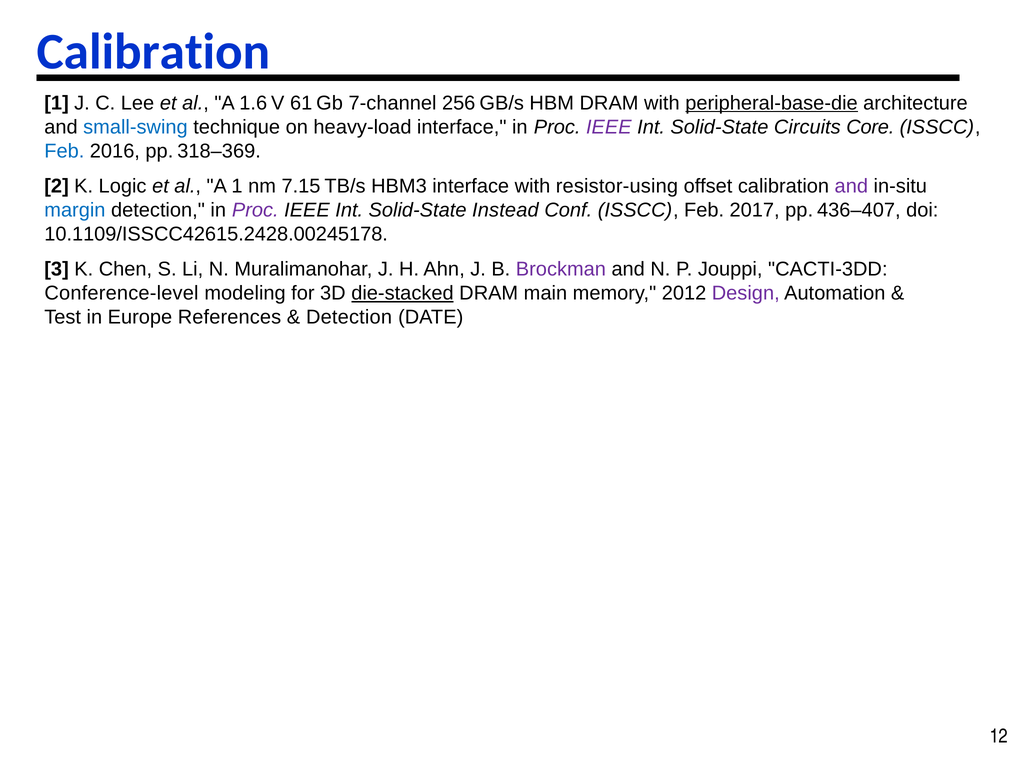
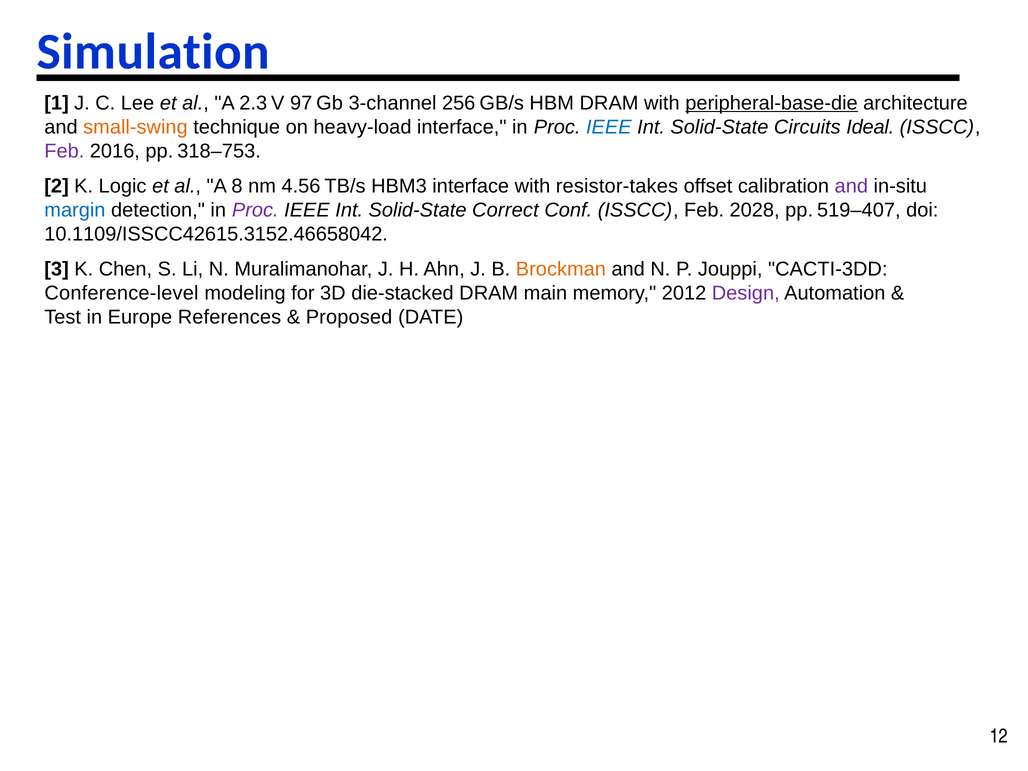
Calibration at (154, 52): Calibration -> Simulation
1.6: 1.6 -> 2.3
61: 61 -> 97
7-channel: 7-channel -> 3-channel
small-swing colour: blue -> orange
IEEE at (609, 127) colour: purple -> blue
Core: Core -> Ideal
Feb at (64, 151) colour: blue -> purple
318–369: 318–369 -> 318–753
A 1: 1 -> 8
7.15: 7.15 -> 4.56
resistor-using: resistor-using -> resistor-takes
Instead: Instead -> Correct
2017: 2017 -> 2028
436–407: 436–407 -> 519–407
10.1109/ISSCC42615.2428.00245178: 10.1109/ISSCC42615.2428.00245178 -> 10.1109/ISSCC42615.3152.46658042
Brockman colour: purple -> orange
die-stacked underline: present -> none
Detection at (349, 317): Detection -> Proposed
